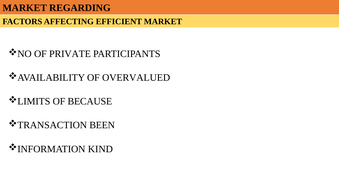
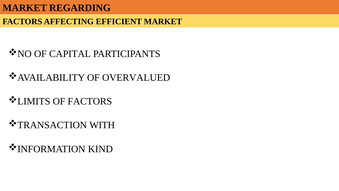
PRIVATE: PRIVATE -> CAPITAL
OF BECAUSE: BECAUSE -> FACTORS
BEEN: BEEN -> WITH
